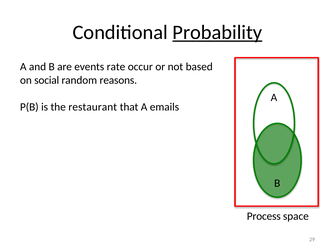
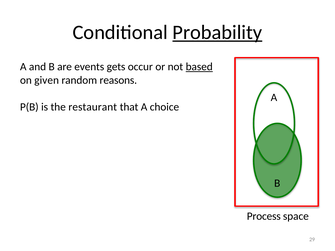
rate: rate -> gets
based underline: none -> present
social: social -> given
emails: emails -> choice
